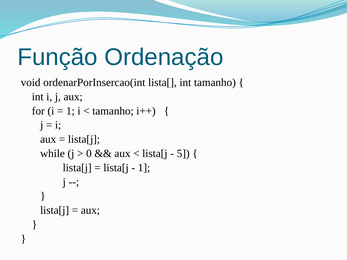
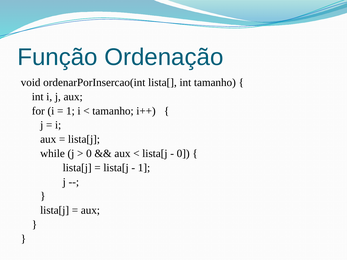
5 at (183, 154): 5 -> 0
